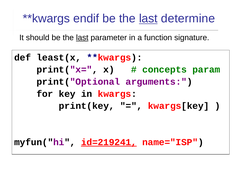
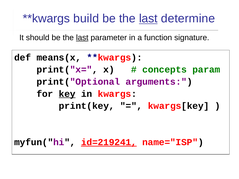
endif: endif -> build
least(x: least(x -> means(x
key underline: none -> present
